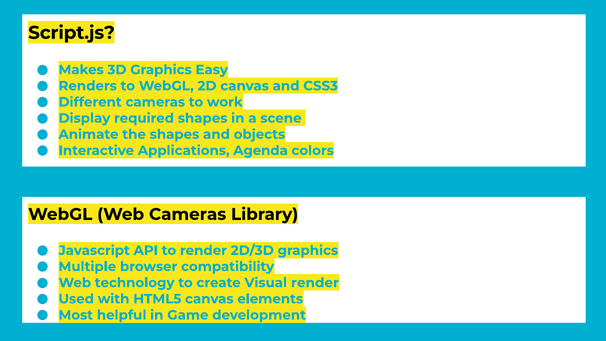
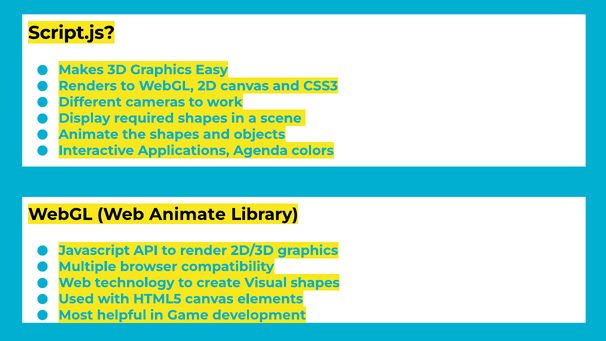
Web Cameras: Cameras -> Animate
render at (315, 283): render -> shapes
